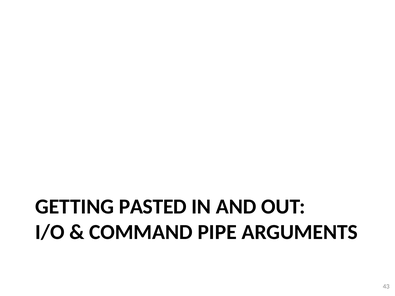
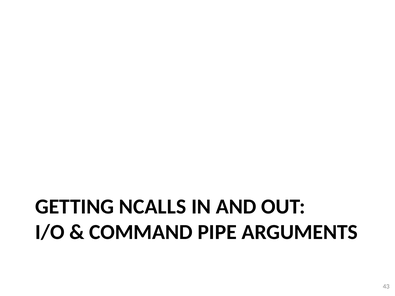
PASTED: PASTED -> NCALLS
